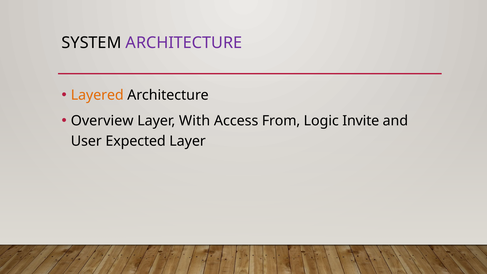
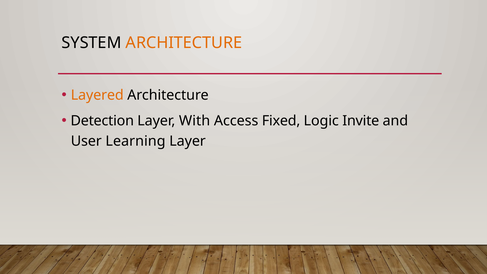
ARCHITECTURE at (184, 43) colour: purple -> orange
Overview: Overview -> Detection
From: From -> Fixed
Expected: Expected -> Learning
